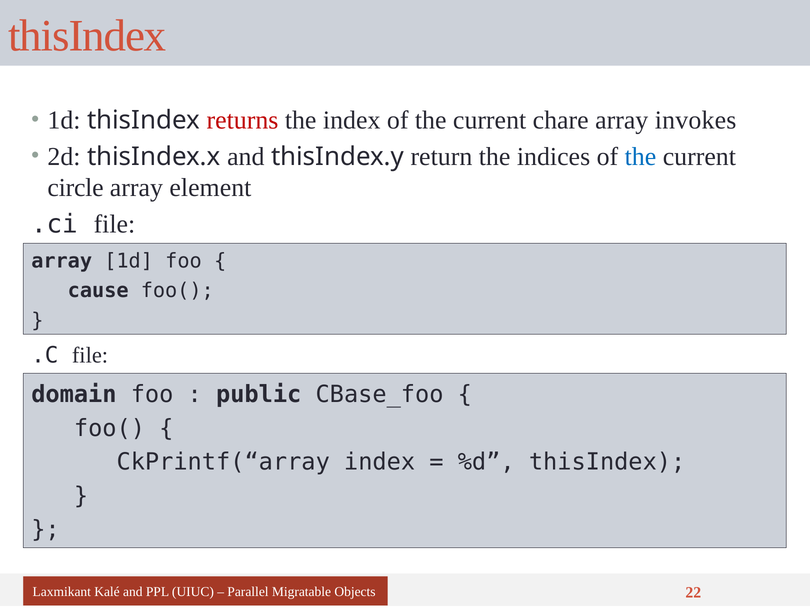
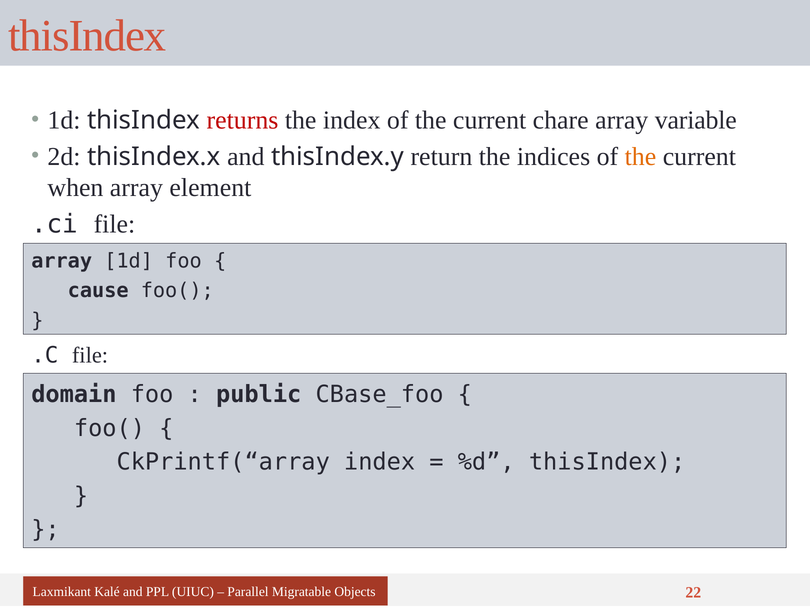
invokes: invokes -> variable
the at (640, 156) colour: blue -> orange
circle: circle -> when
